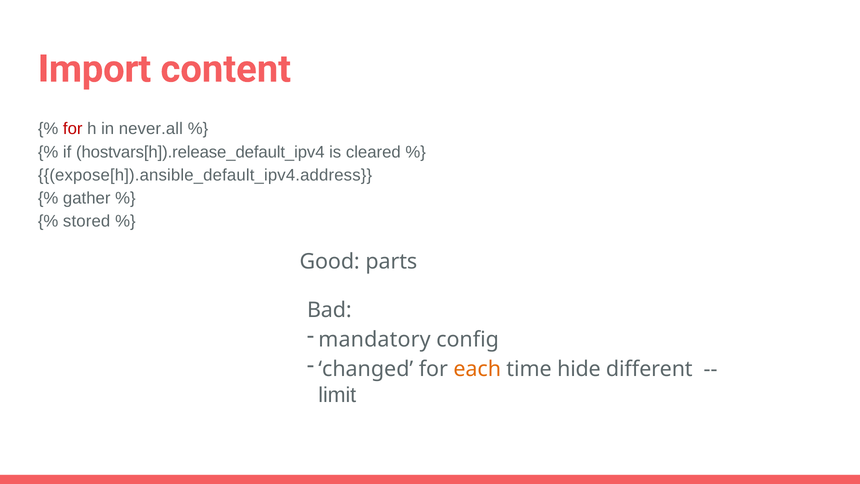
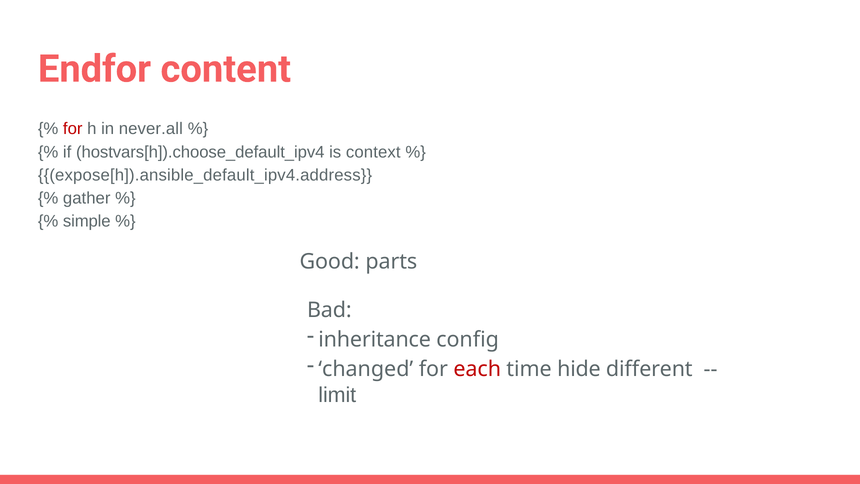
Import: Import -> Endfor
hostvars[h]).release_default_ipv4: hostvars[h]).release_default_ipv4 -> hostvars[h]).choose_default_ipv4
cleared: cleared -> context
stored: stored -> simple
mandatory: mandatory -> inheritance
each colour: orange -> red
